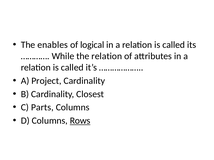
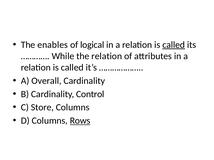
called at (174, 45) underline: none -> present
Project: Project -> Overall
Closest: Closest -> Control
Parts: Parts -> Store
